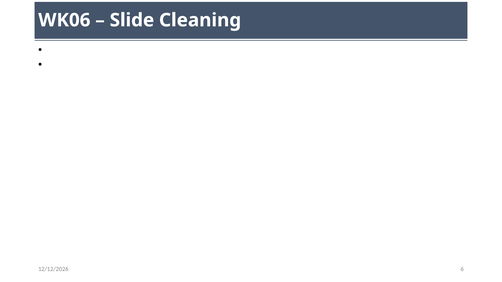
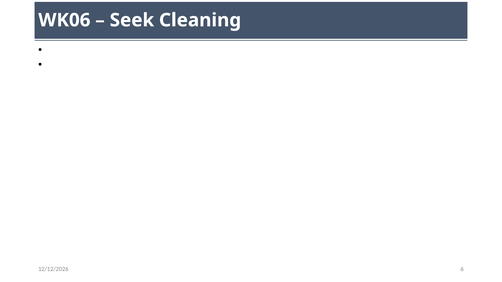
Slide: Slide -> Seek
